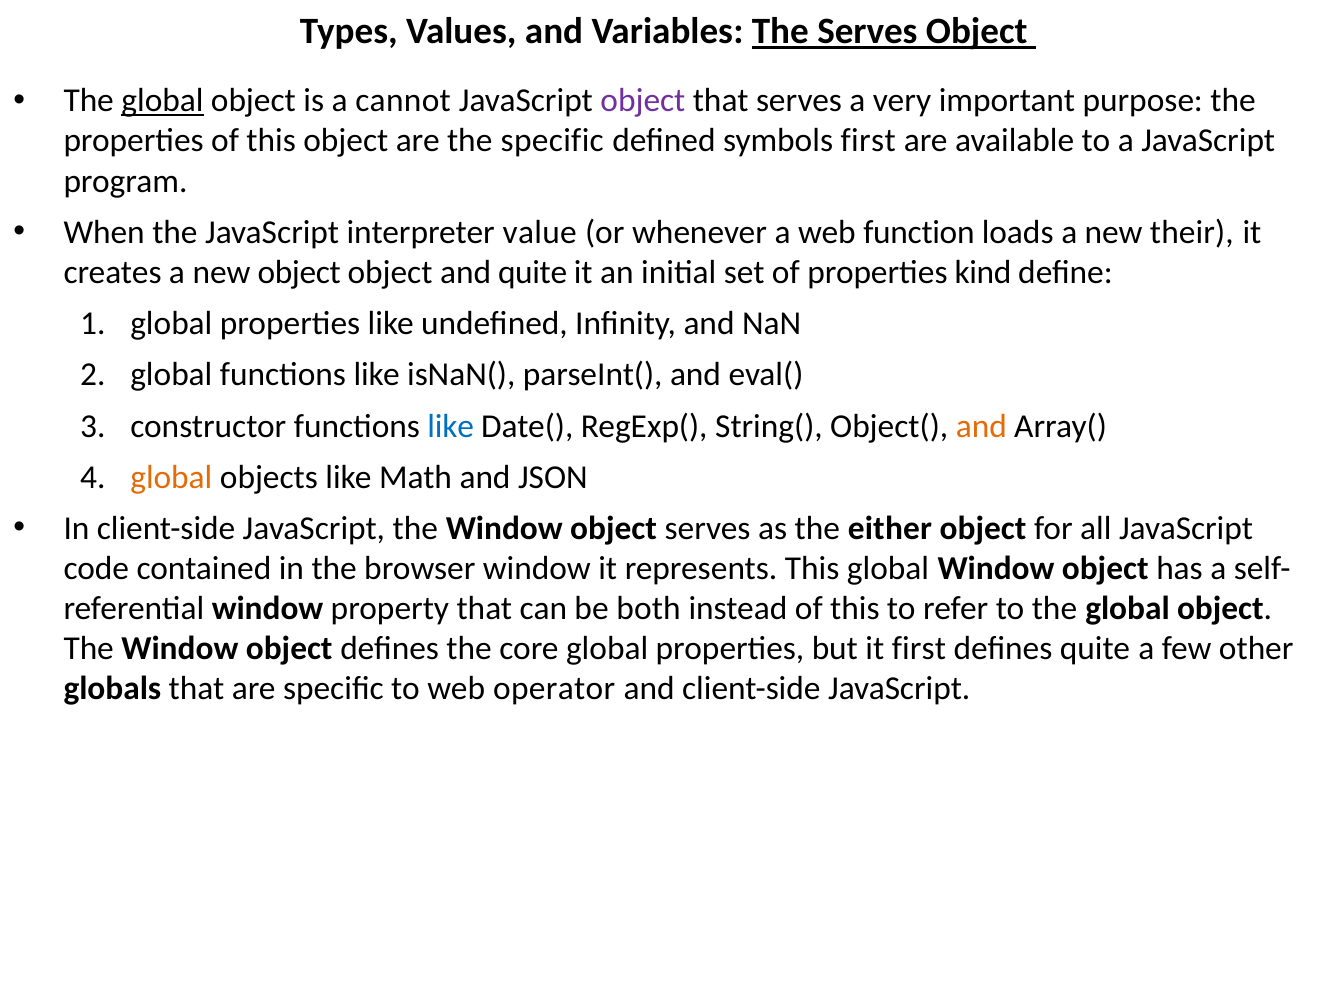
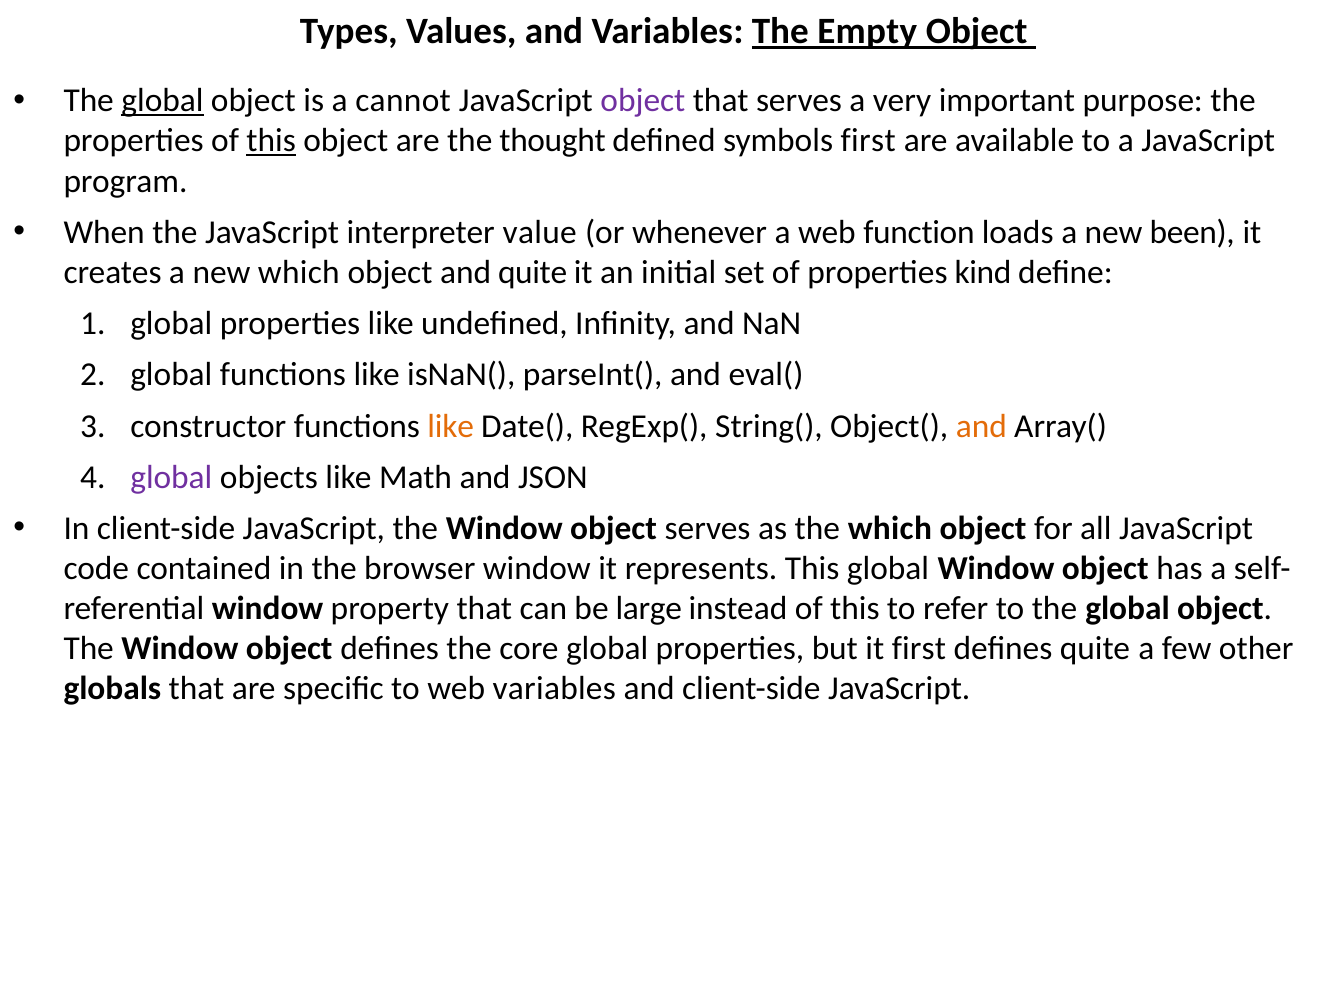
The Serves: Serves -> Empty
this at (271, 141) underline: none -> present
the specific: specific -> thought
their: their -> been
new object: object -> which
like at (451, 426) colour: blue -> orange
global at (171, 477) colour: orange -> purple
the either: either -> which
both: both -> large
web operator: operator -> variables
